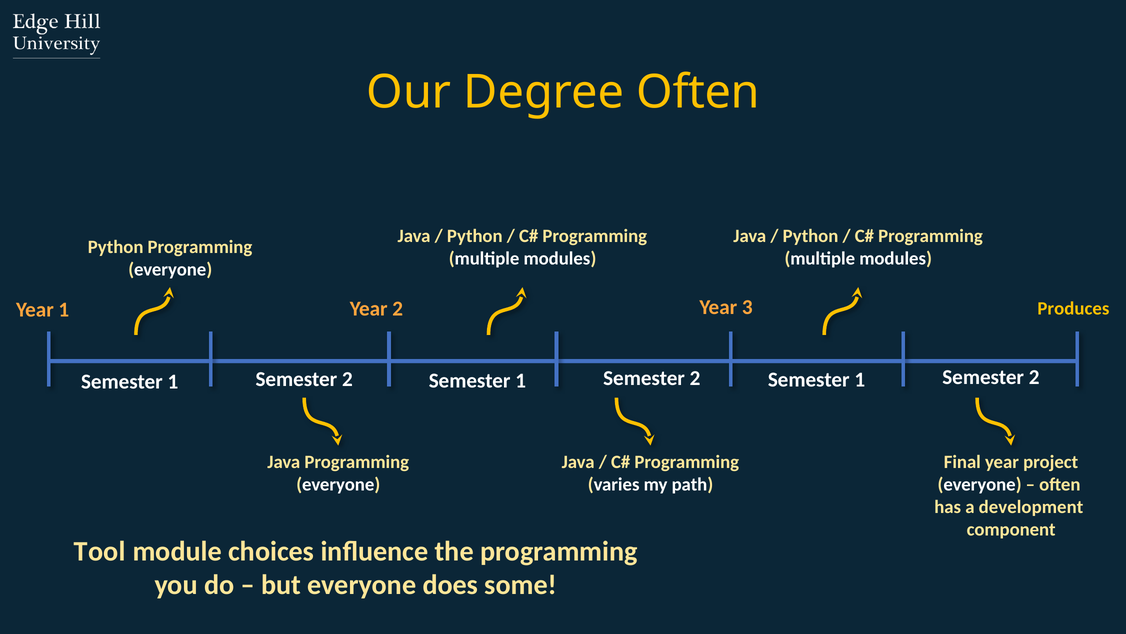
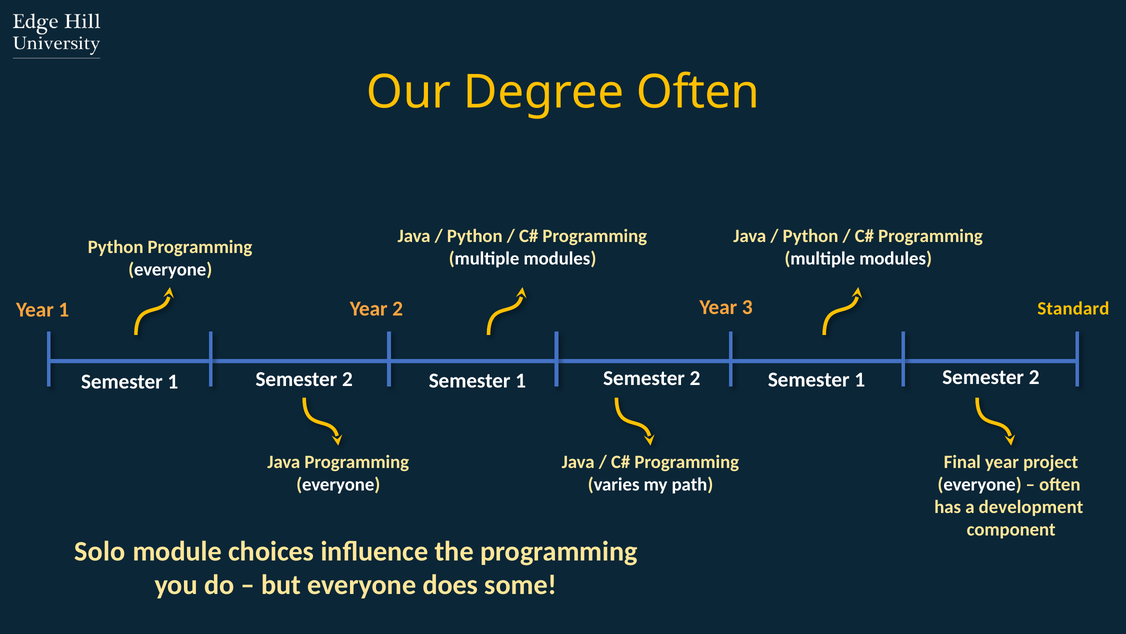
Produces: Produces -> Standard
Tool: Tool -> Solo
